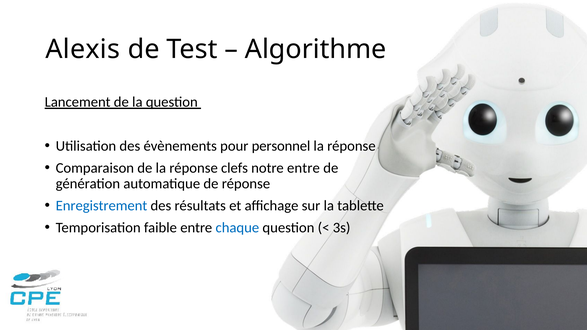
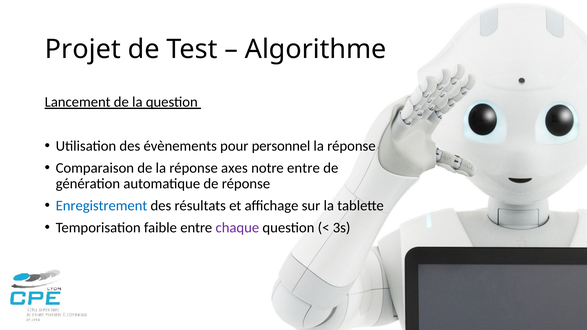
Alexis: Alexis -> Projet
clefs: clefs -> axes
chaque colour: blue -> purple
